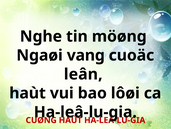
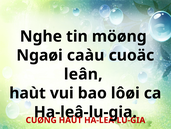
vang: vang -> caàu
